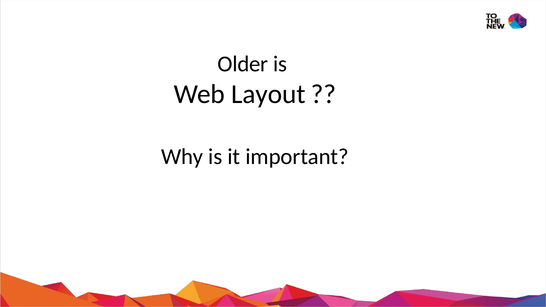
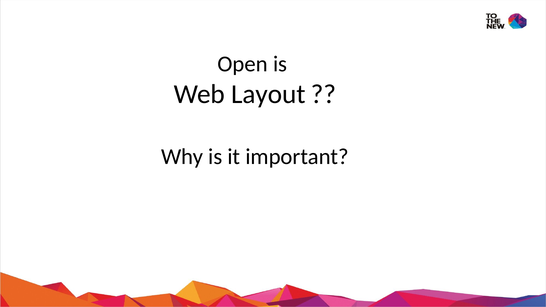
Older: Older -> Open
